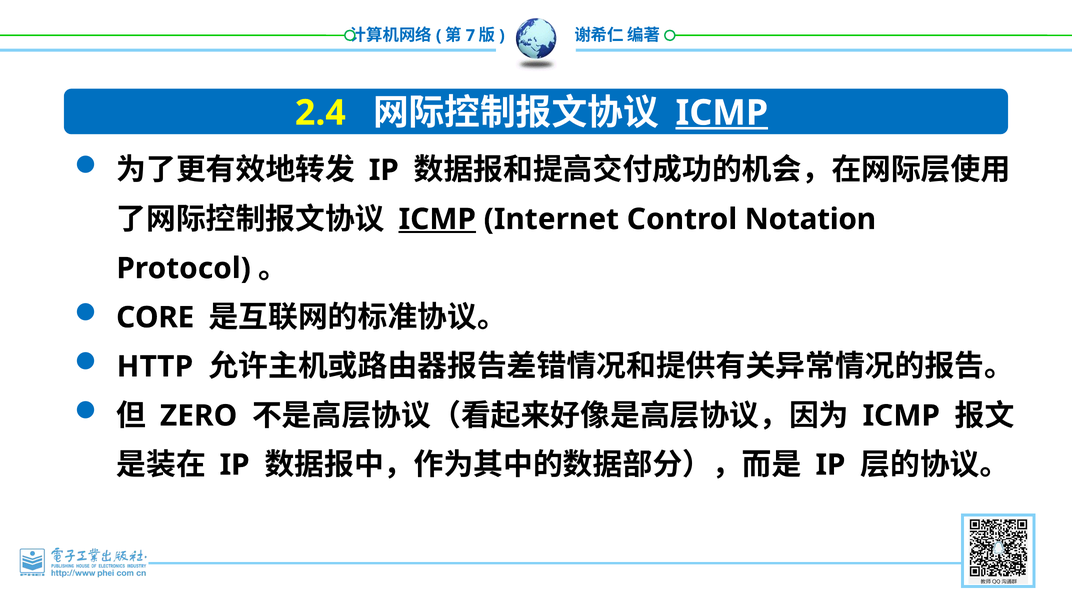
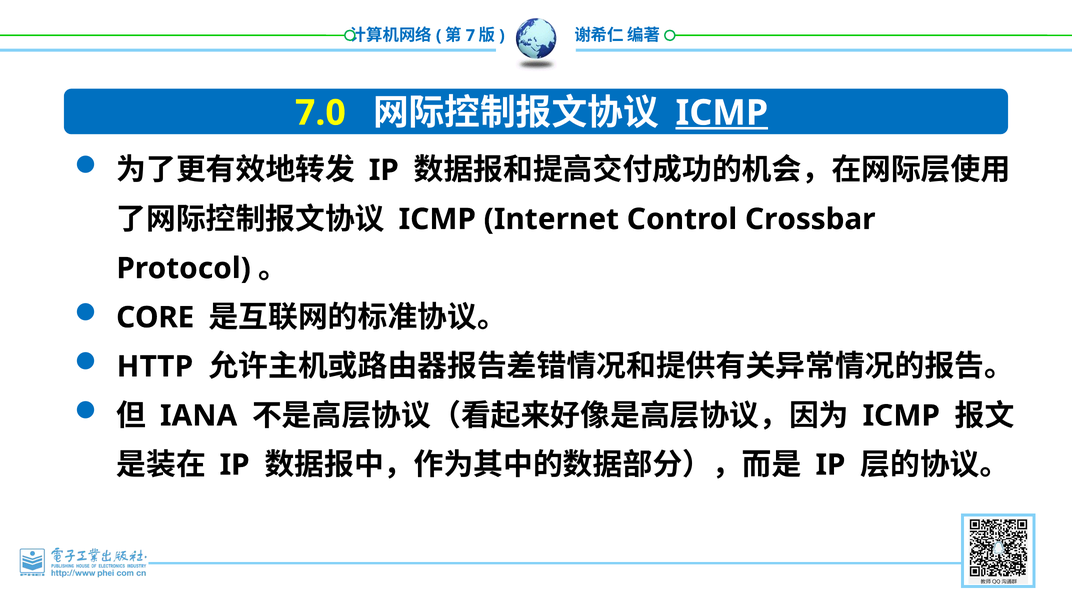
2.4: 2.4 -> 7.0
ICMP at (437, 219) underline: present -> none
Notation: Notation -> Crossbar
ZERO: ZERO -> IANA
